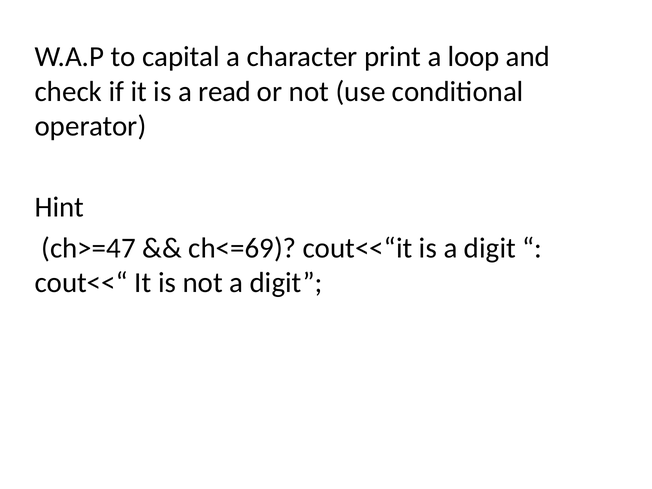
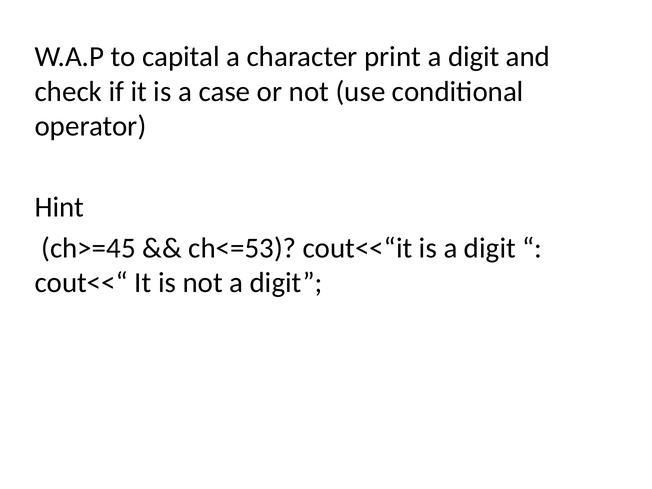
loop at (474, 57): loop -> digit
read: read -> case
ch>=47: ch>=47 -> ch>=45
ch<=69: ch<=69 -> ch<=53
